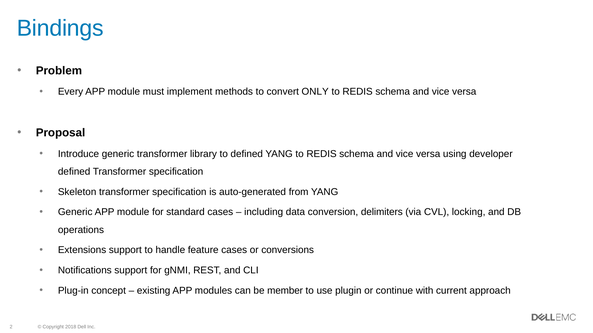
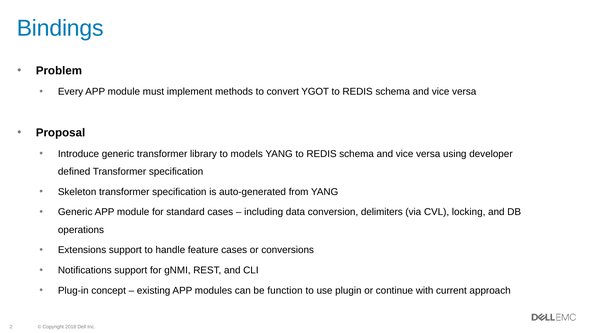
ONLY: ONLY -> YGOT
to defined: defined -> models
member: member -> function
